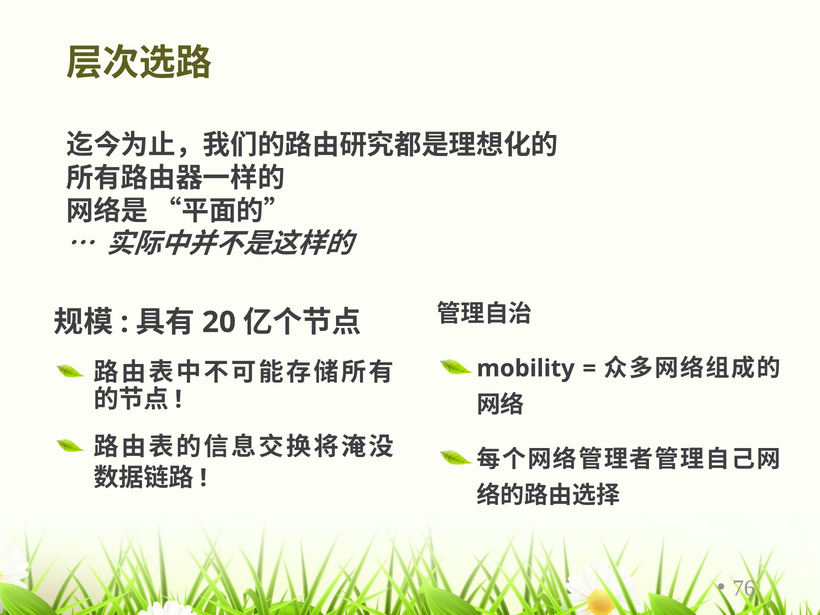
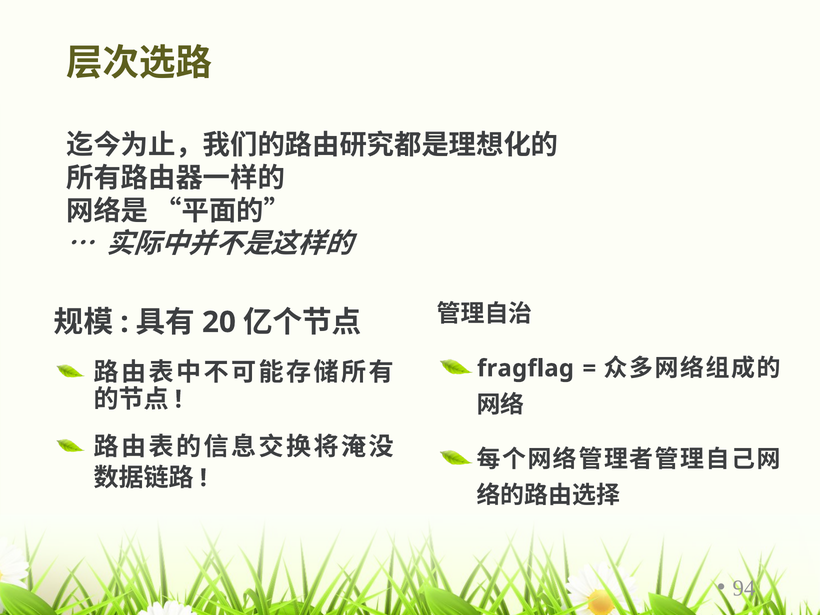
mobility: mobility -> fragflag
76: 76 -> 94
